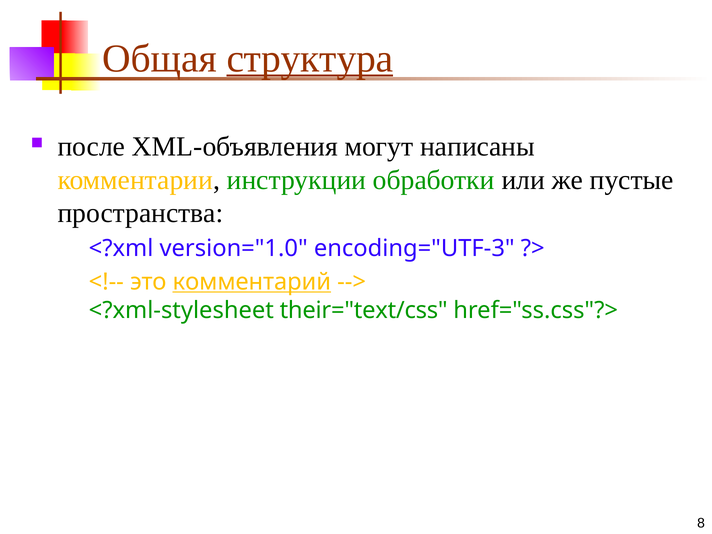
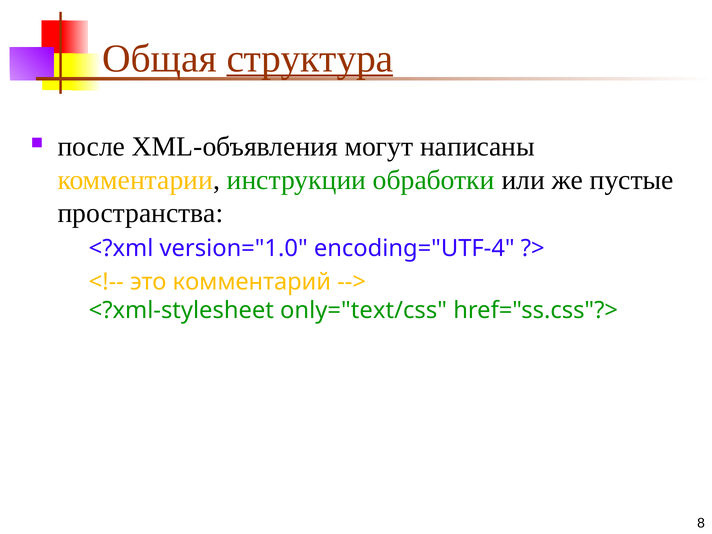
encoding="UTF-3: encoding="UTF-3 -> encoding="UTF-4
комментарий underline: present -> none
their="text/css: their="text/css -> only="text/css
